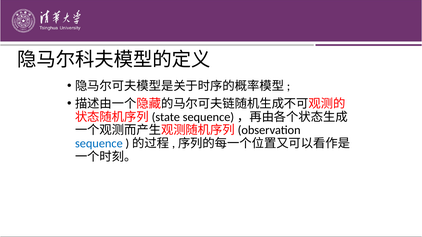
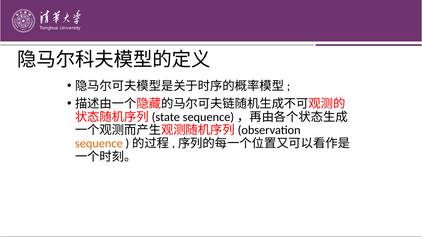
sequence colour: blue -> orange
